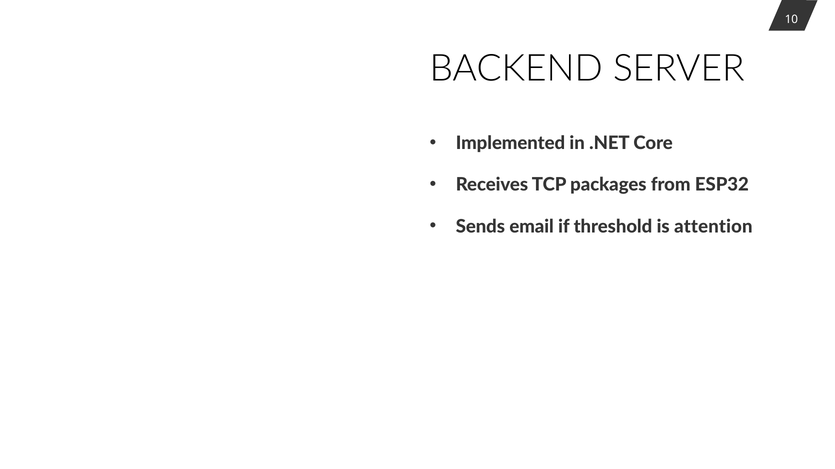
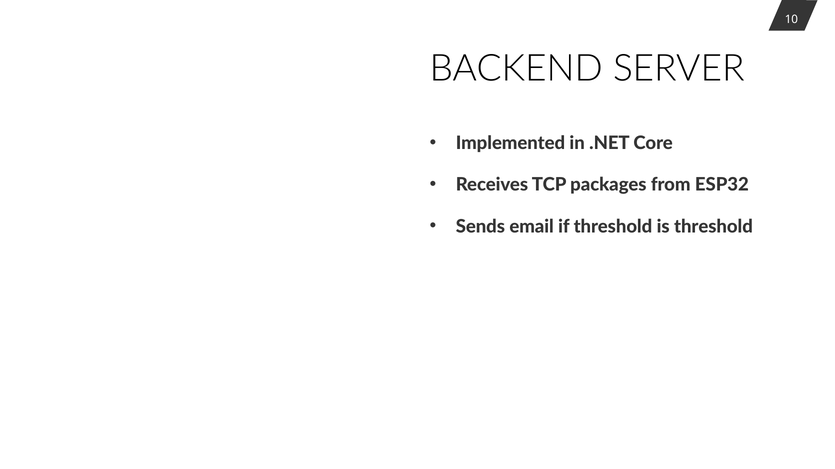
is attention: attention -> threshold
